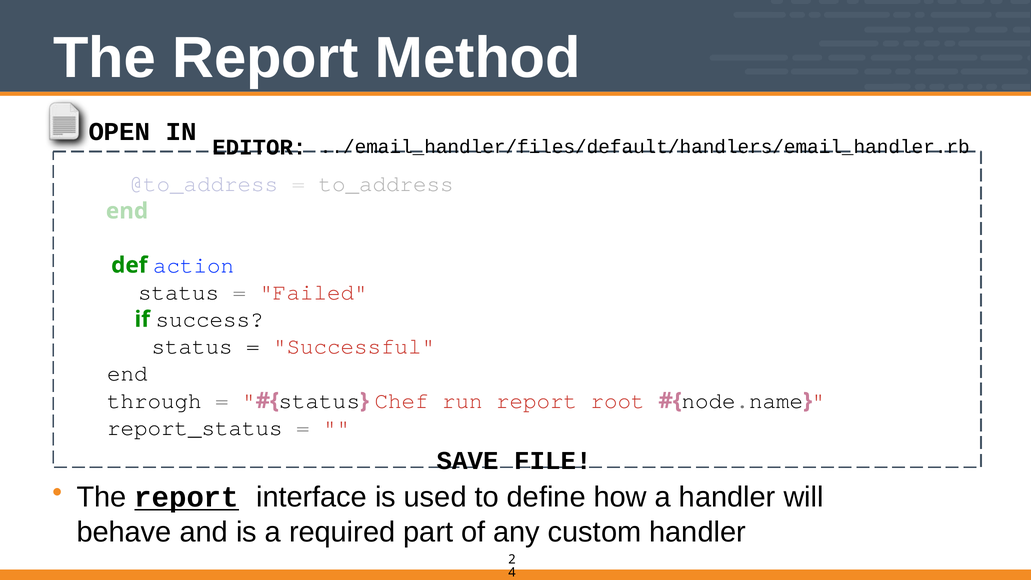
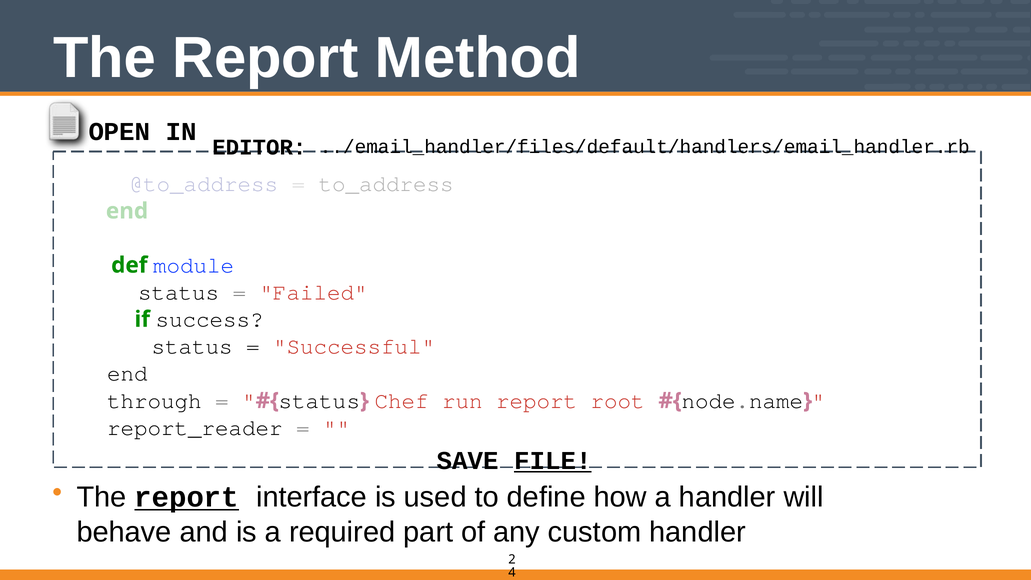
action: action -> module
report_status: report_status -> report_reader
FILE underline: none -> present
